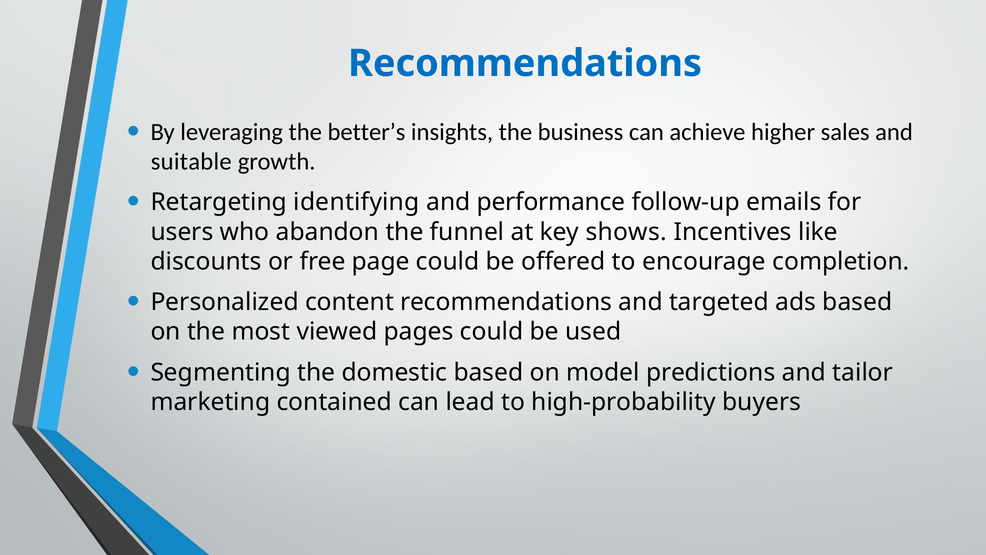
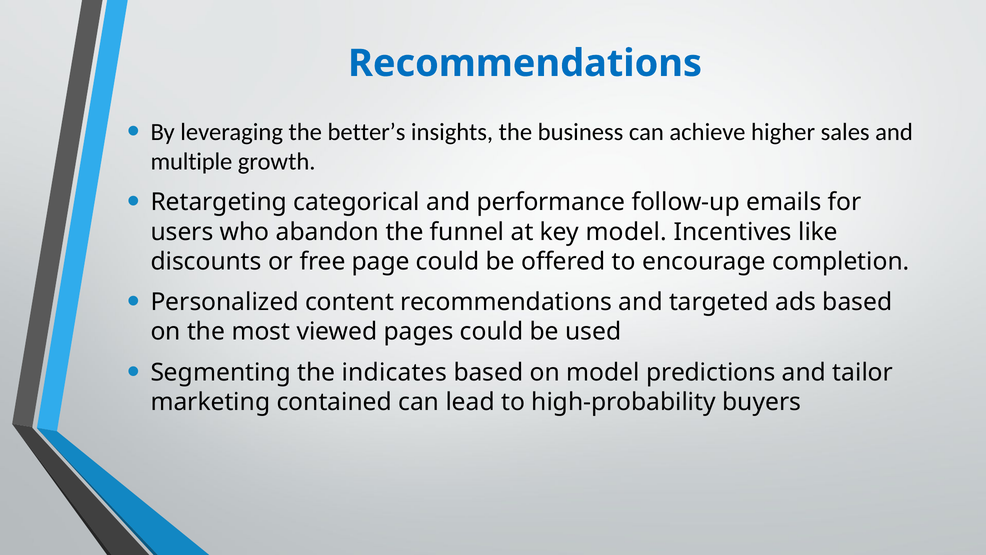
suitable: suitable -> multiple
identifying: identifying -> categorical
key shows: shows -> model
domestic: domestic -> indicates
